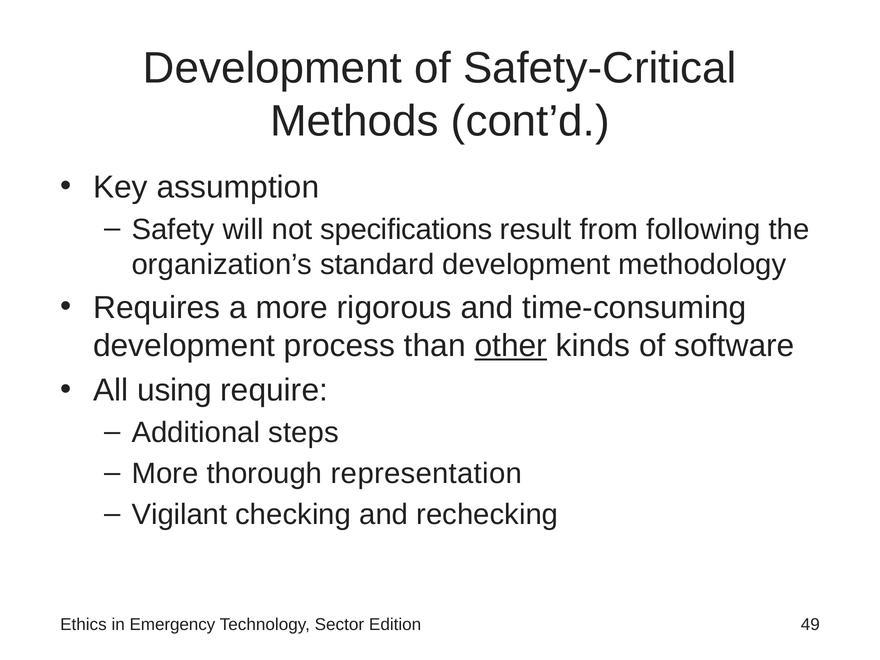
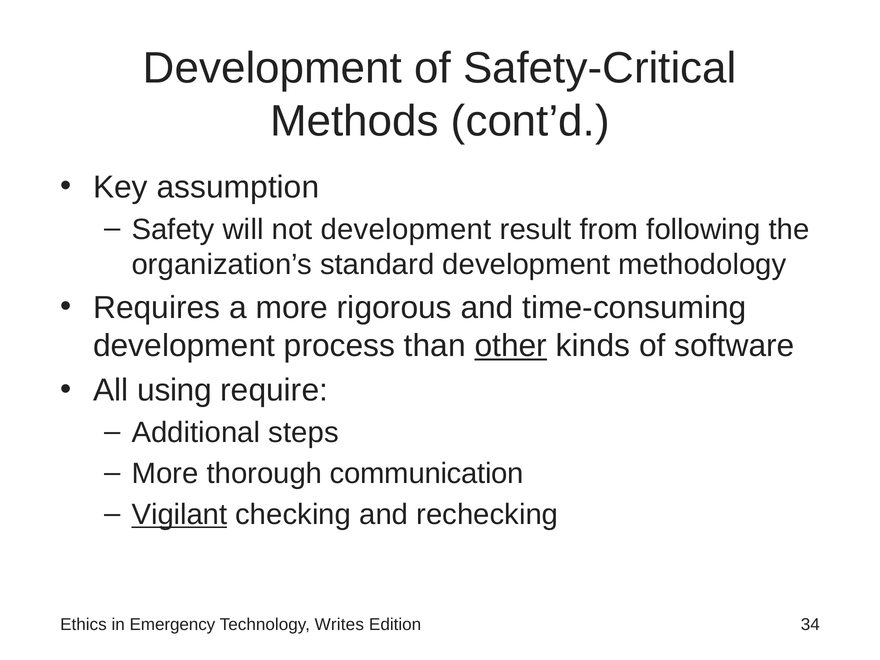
not specifications: specifications -> development
representation: representation -> communication
Vigilant underline: none -> present
Sector: Sector -> Writes
49: 49 -> 34
